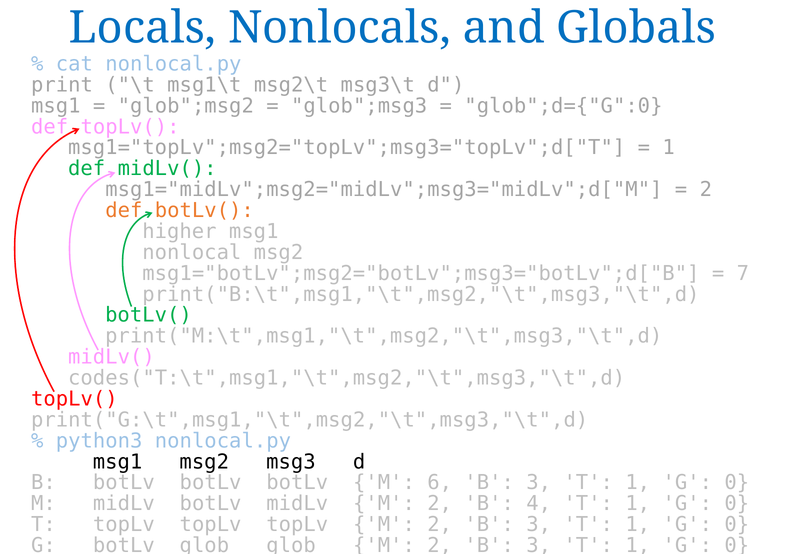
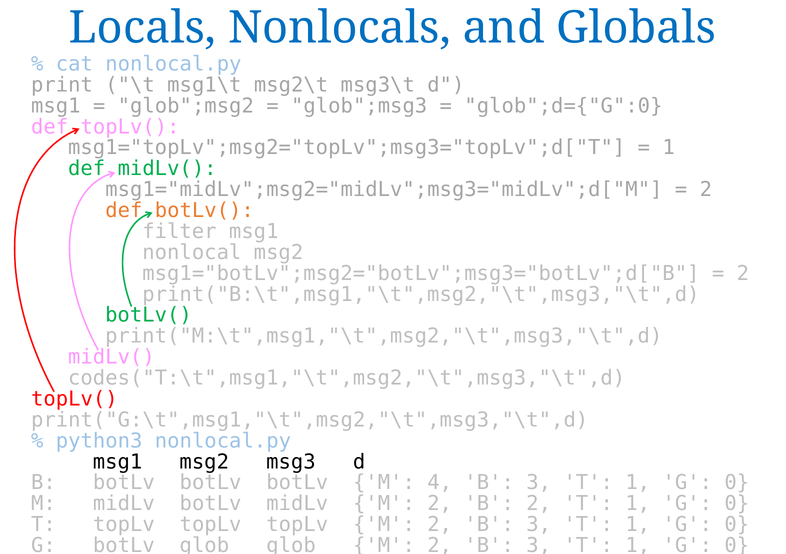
higher: higher -> filter
7 at (743, 273): 7 -> 2
6: 6 -> 4
B 4: 4 -> 2
